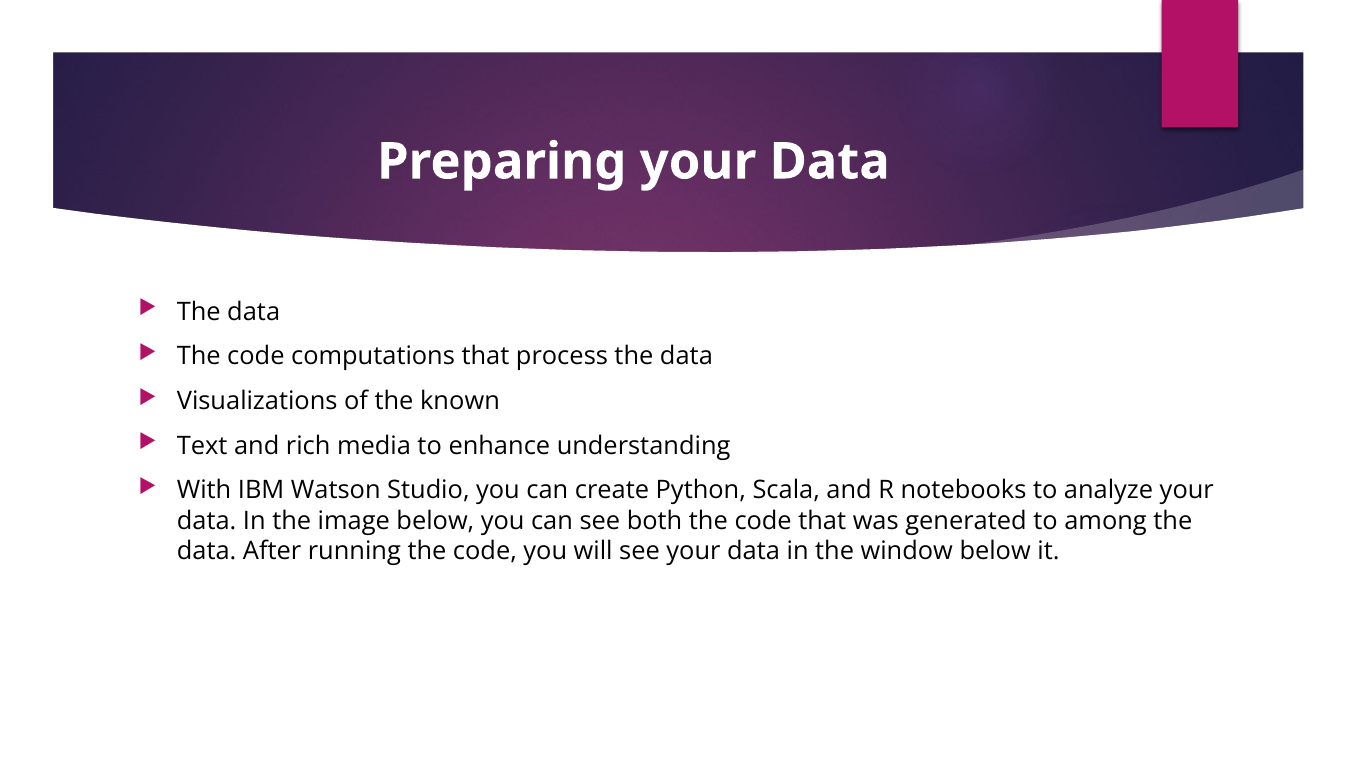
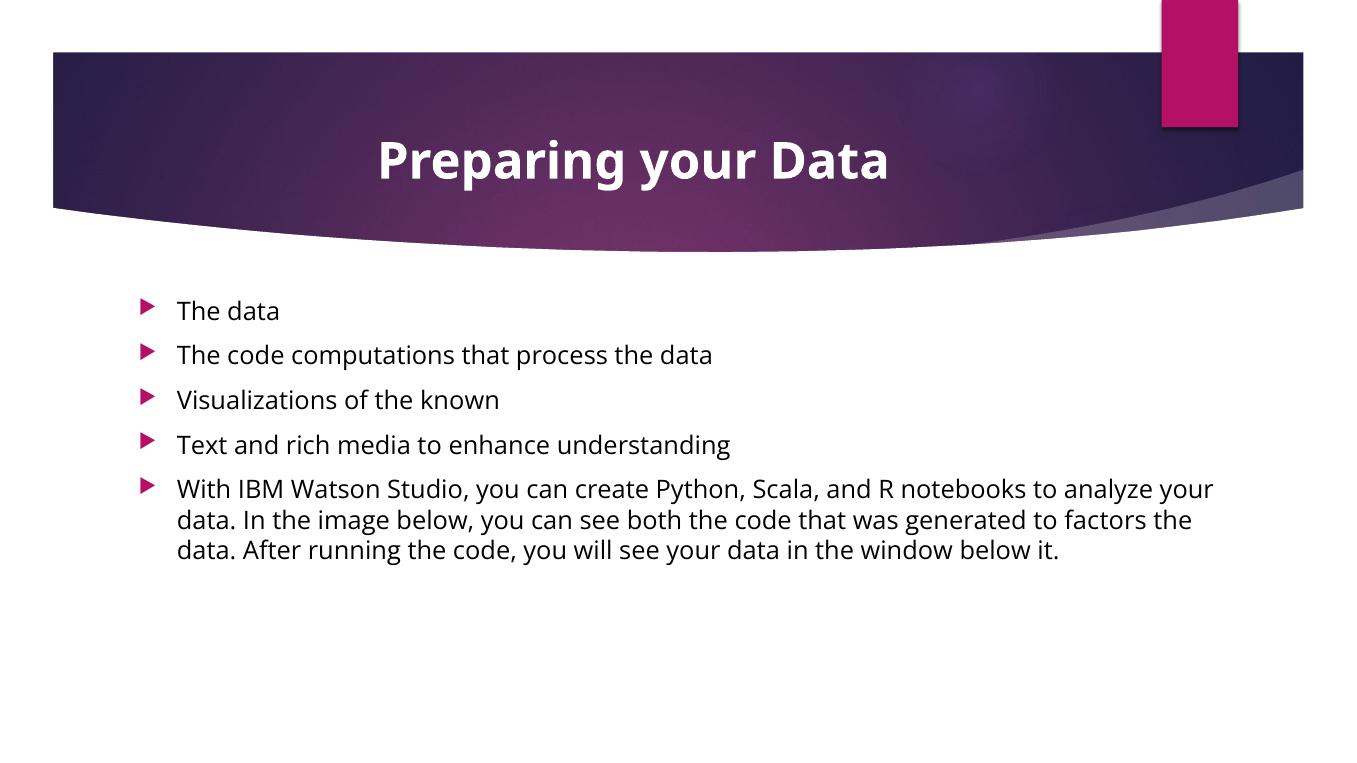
among: among -> factors
